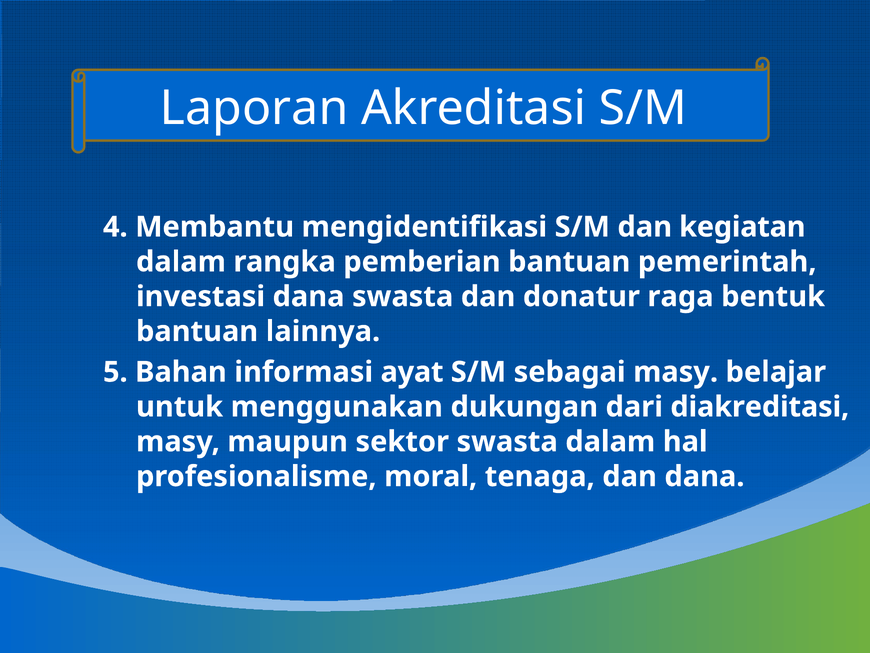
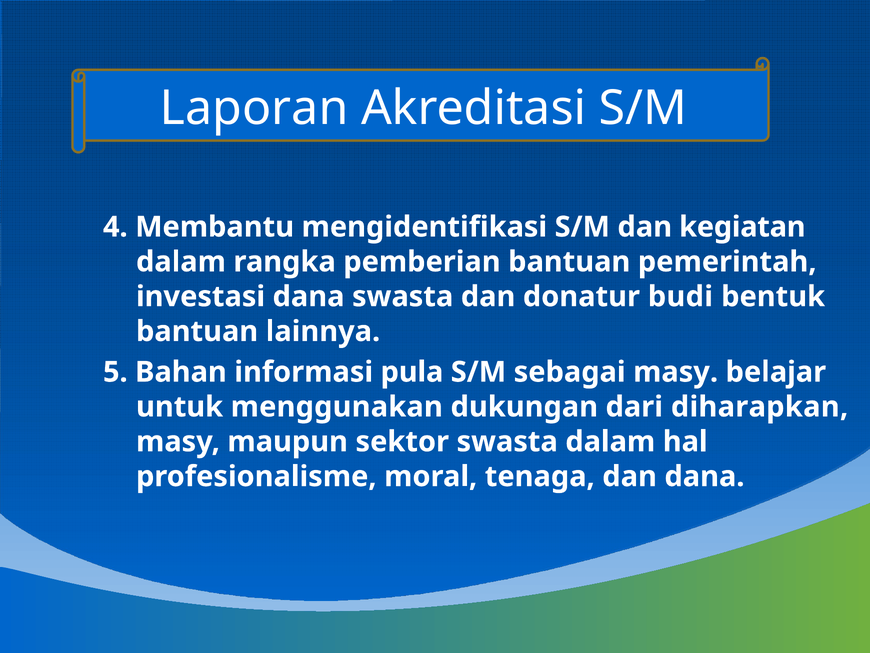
raga: raga -> budi
ayat: ayat -> pula
diakreditasi: diakreditasi -> diharapkan
